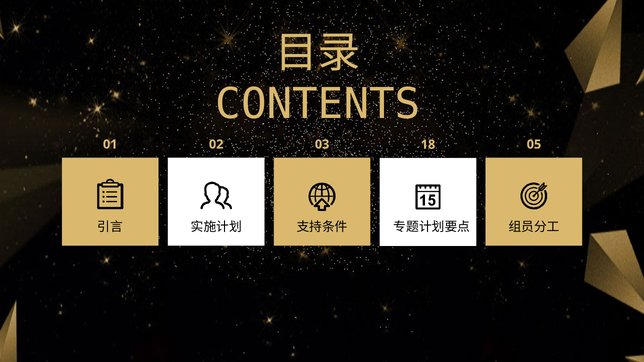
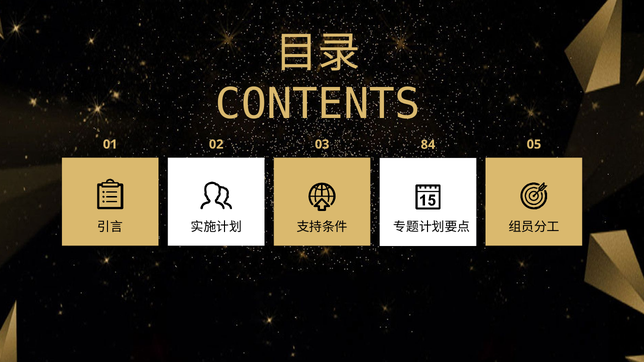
18: 18 -> 84
